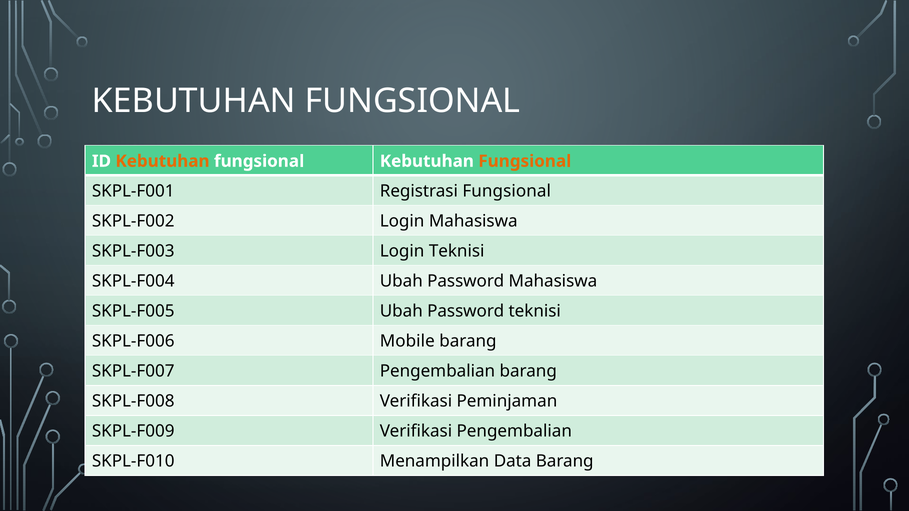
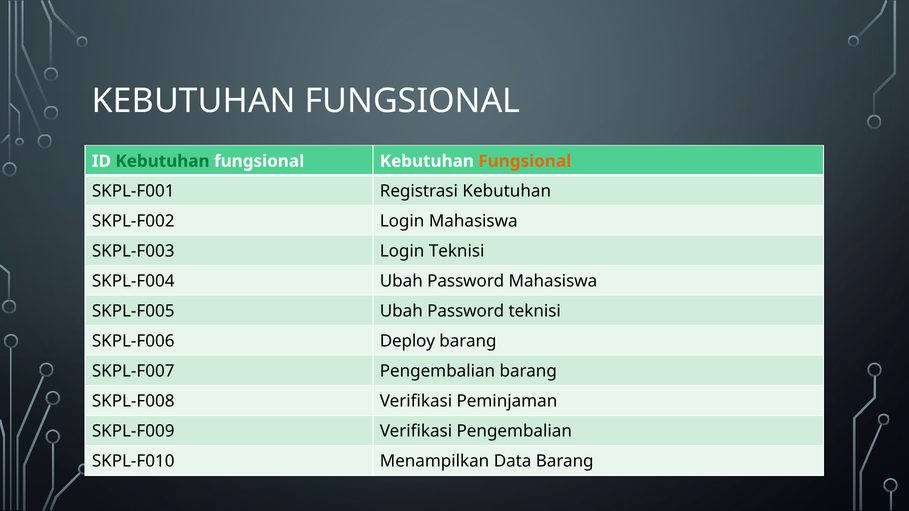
Kebutuhan at (162, 161) colour: orange -> green
Registrasi Fungsional: Fungsional -> Kebutuhan
Mobile: Mobile -> Deploy
